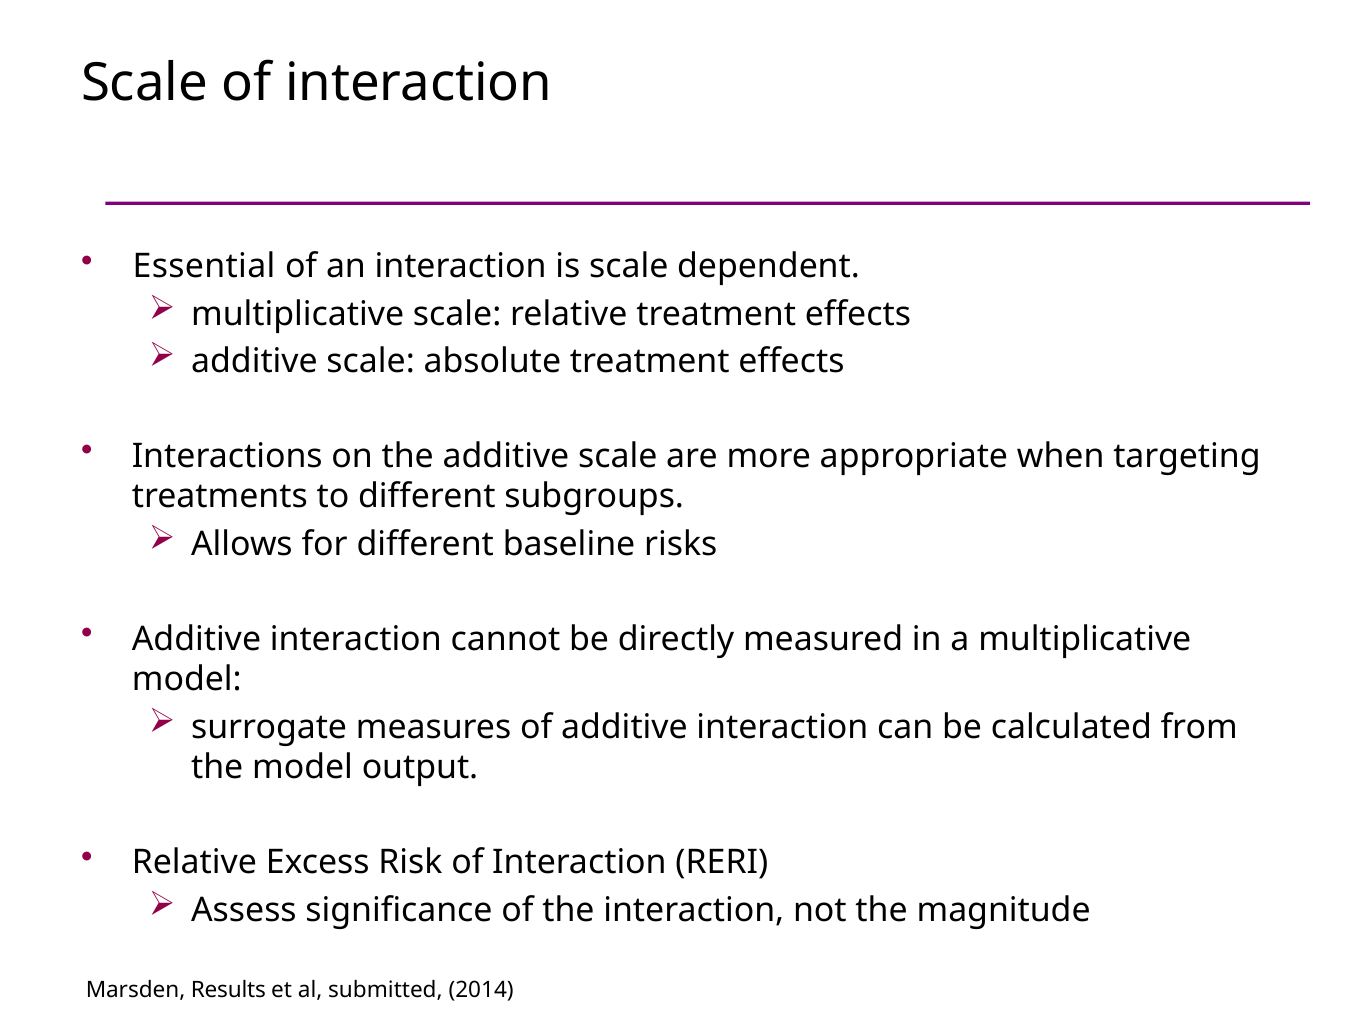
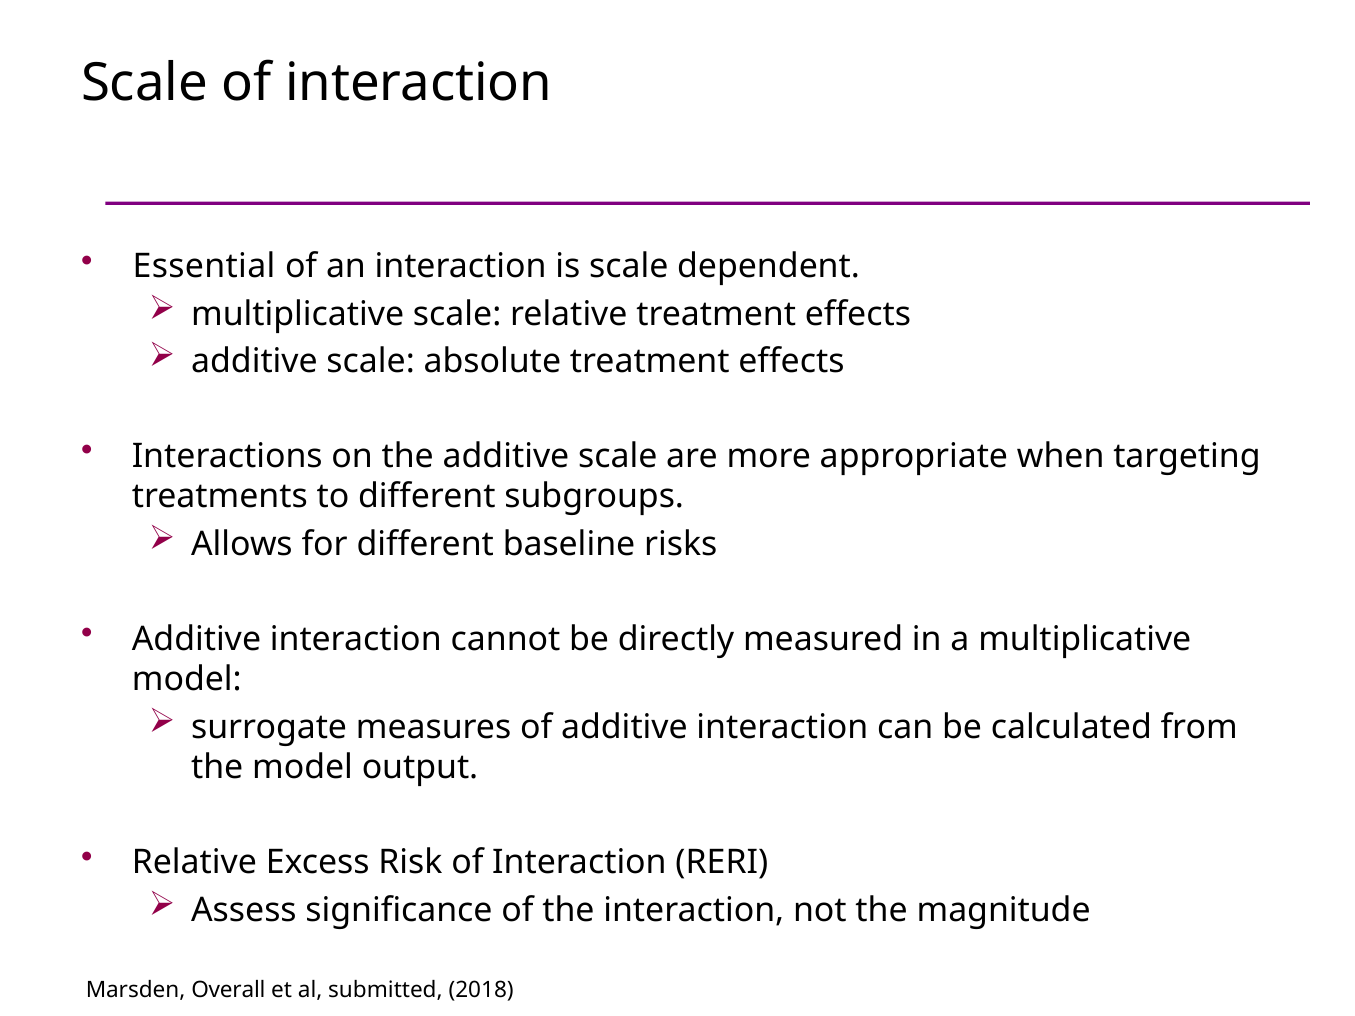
Results: Results -> Overall
2014: 2014 -> 2018
